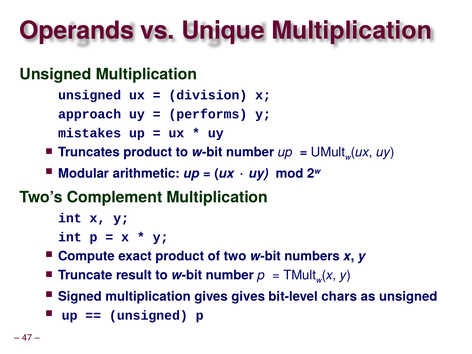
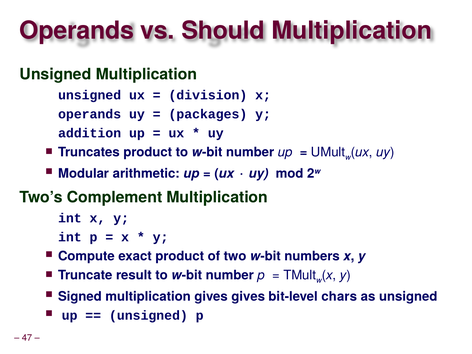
Unique: Unique -> Should
approach at (90, 114): approach -> operands
performs: performs -> packages
mistakes: mistakes -> addition
